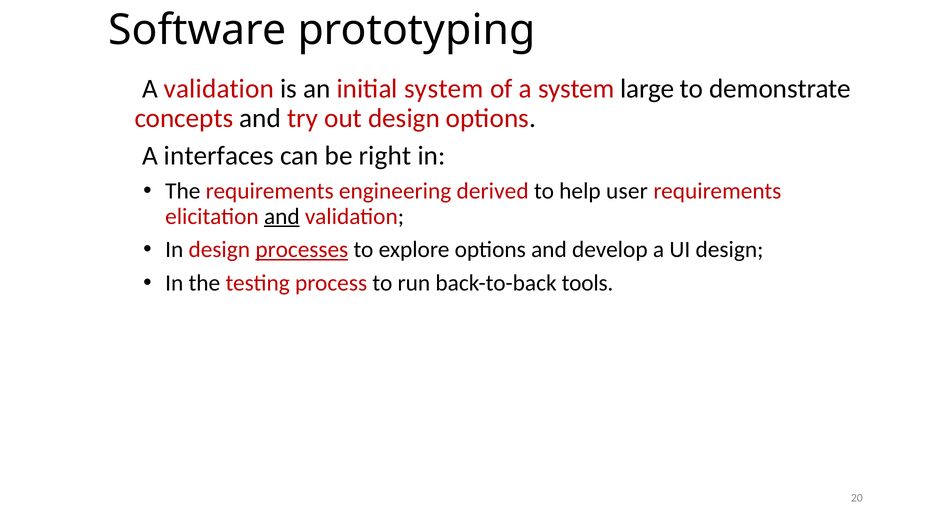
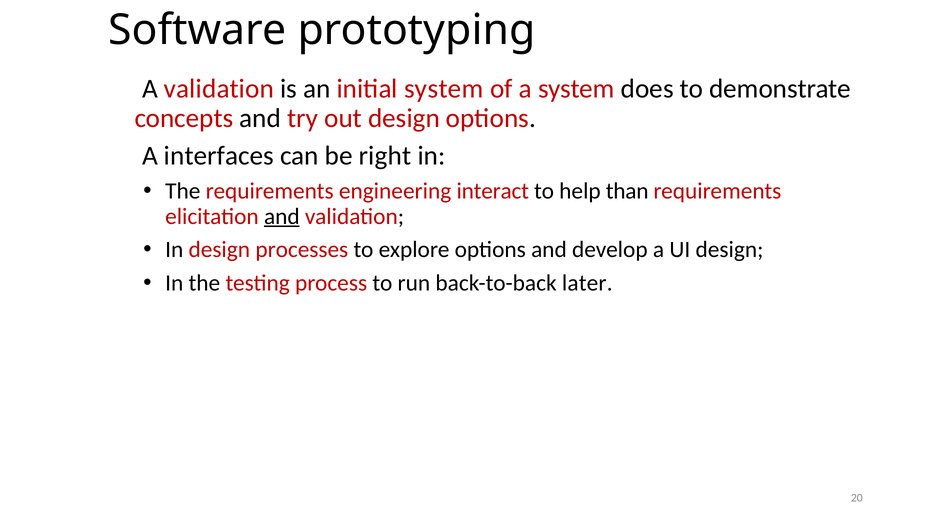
large: large -> does
derived: derived -> interact
user: user -> than
processes underline: present -> none
tools: tools -> later
